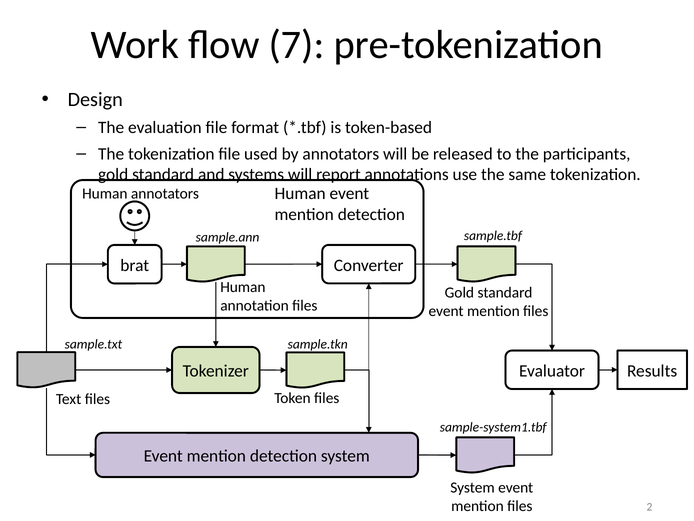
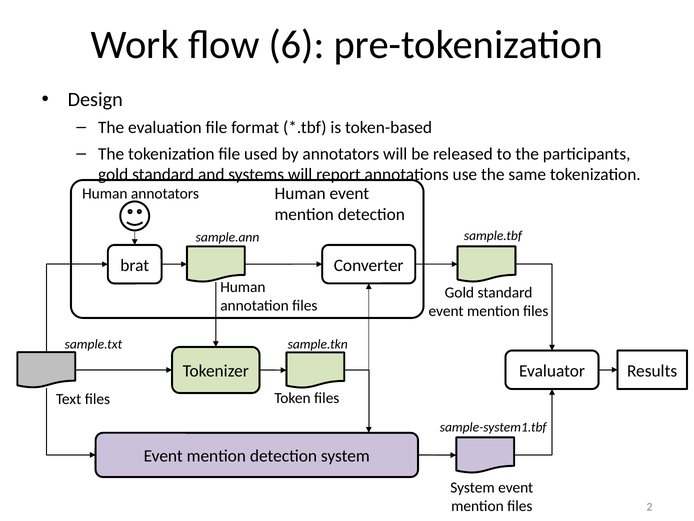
7: 7 -> 6
